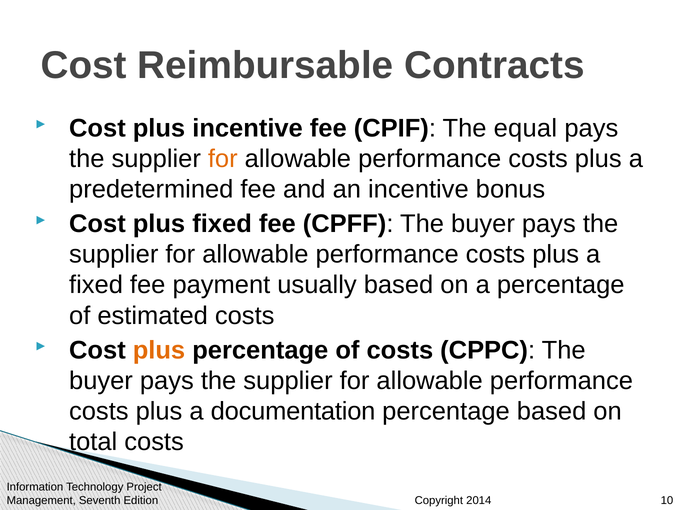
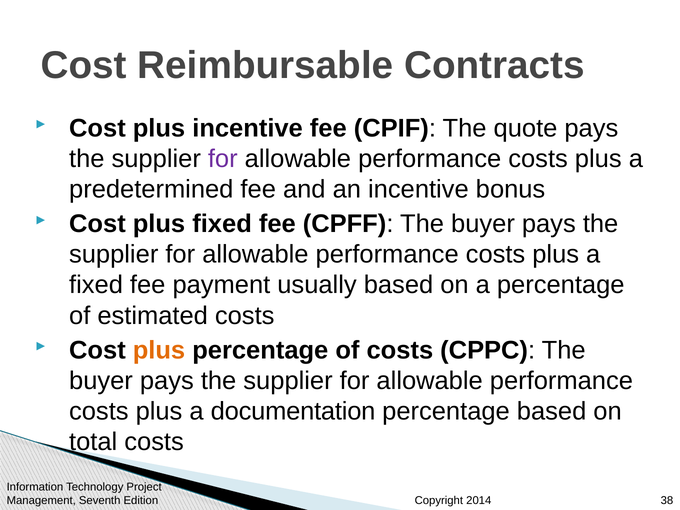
equal: equal -> quote
for at (223, 159) colour: orange -> purple
10: 10 -> 38
